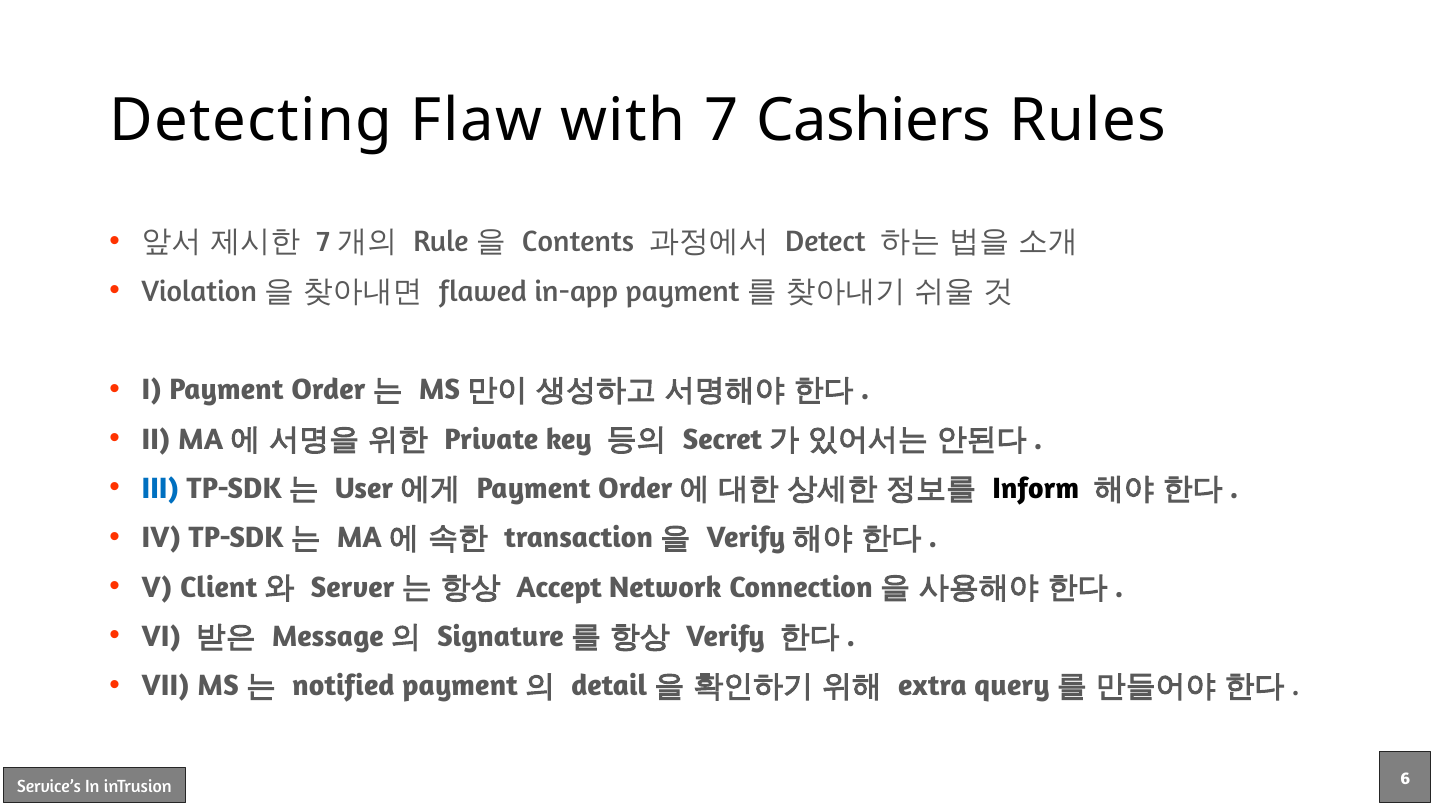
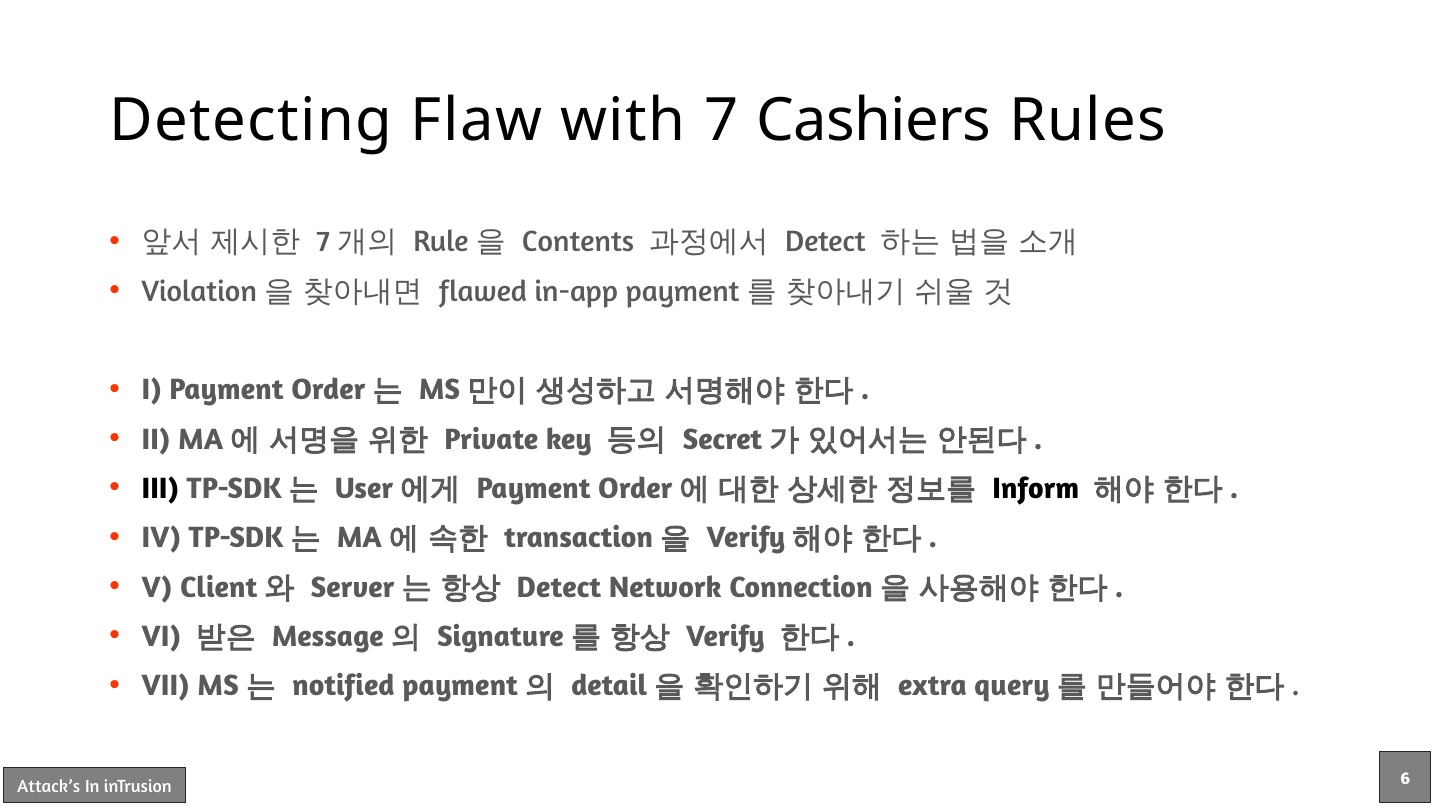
III colour: blue -> black
Accept at (559, 587): Accept -> Detect
Service’s: Service’s -> Attack’s
